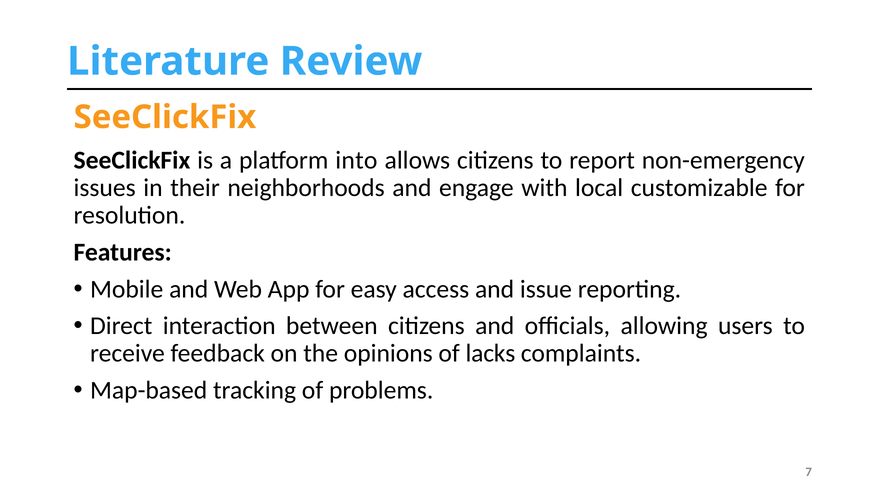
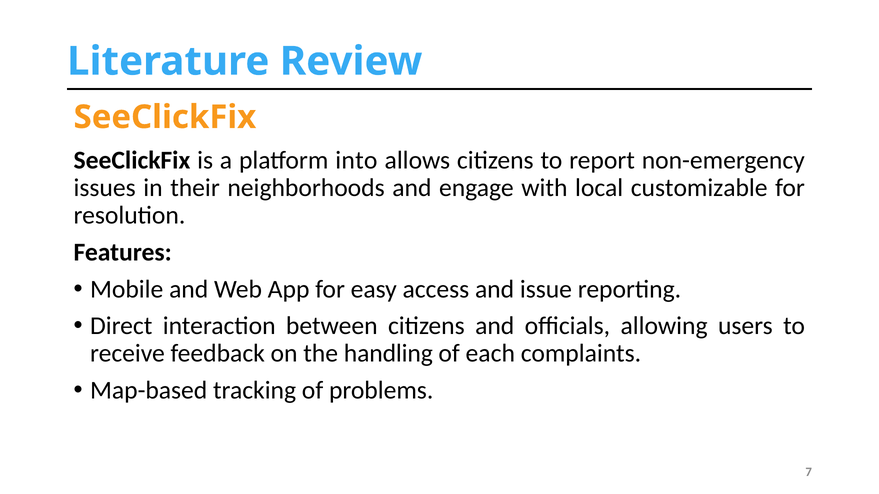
opinions: opinions -> handling
lacks: lacks -> each
